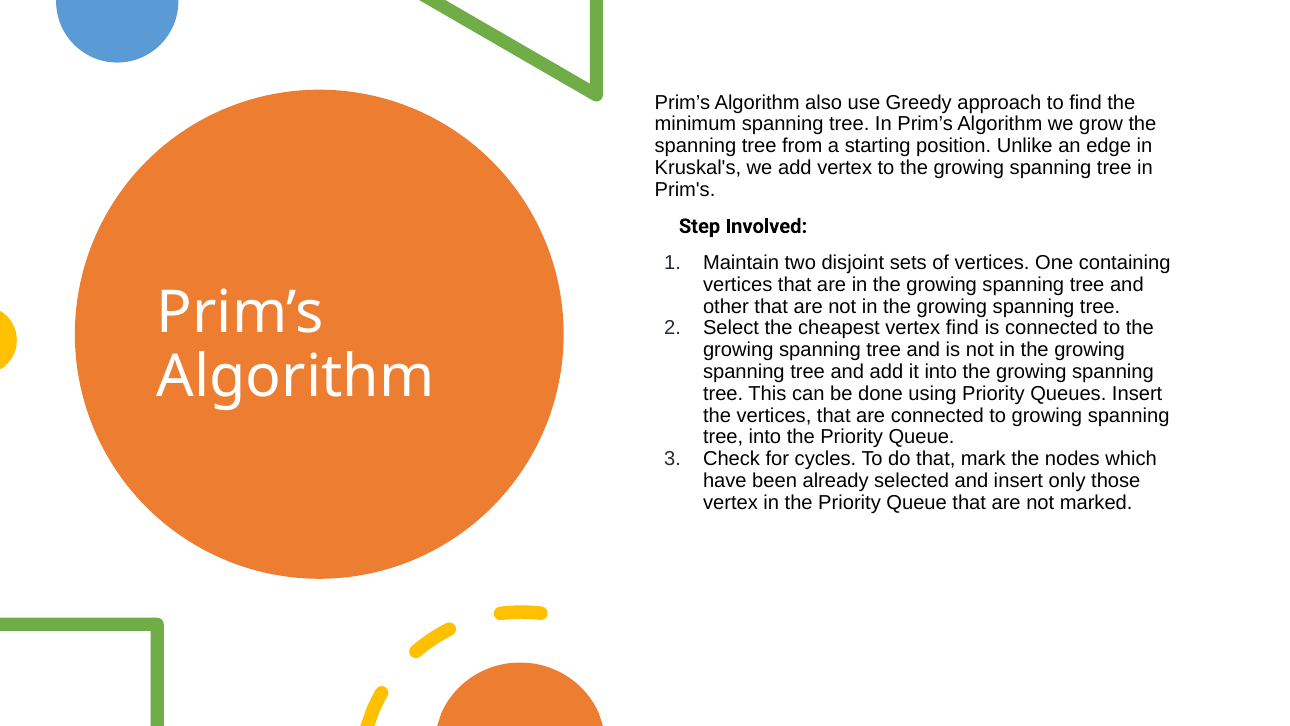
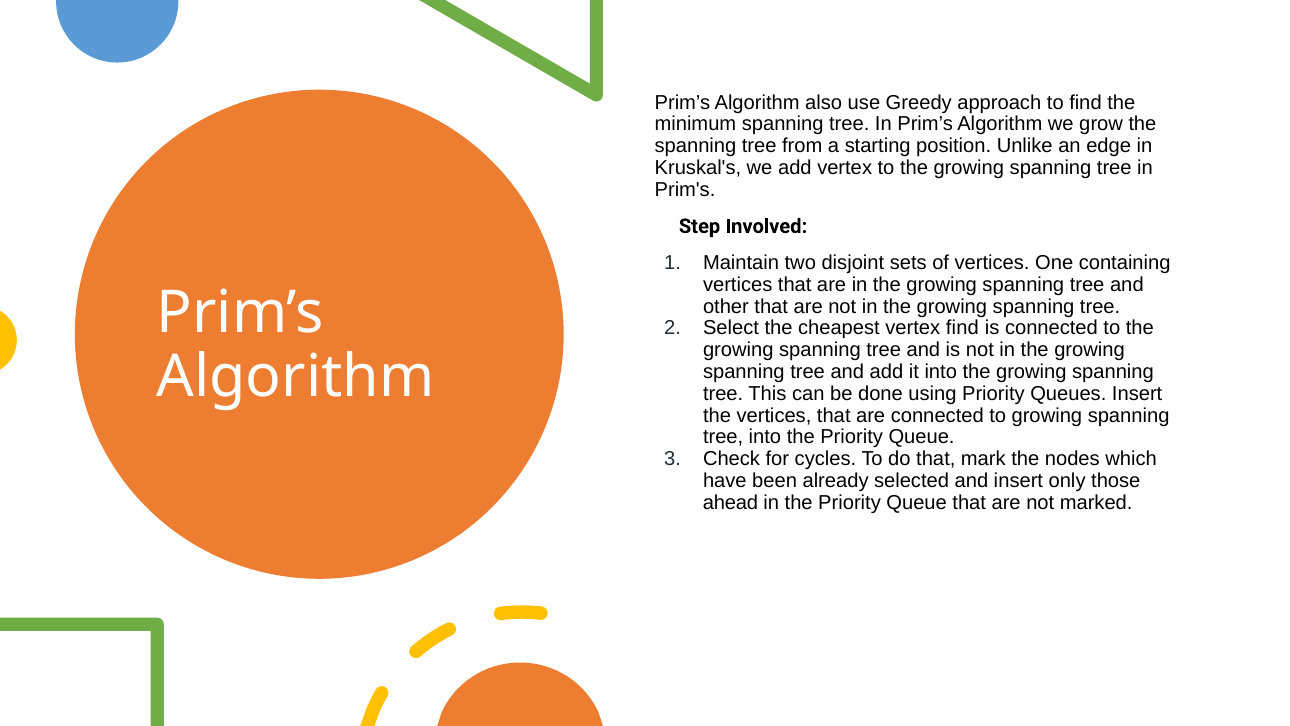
vertex at (730, 502): vertex -> ahead
